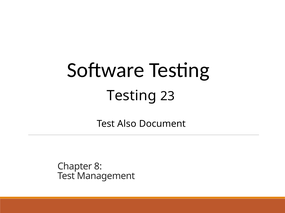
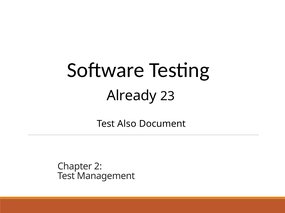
Testing at (132, 96): Testing -> Already
8: 8 -> 2
